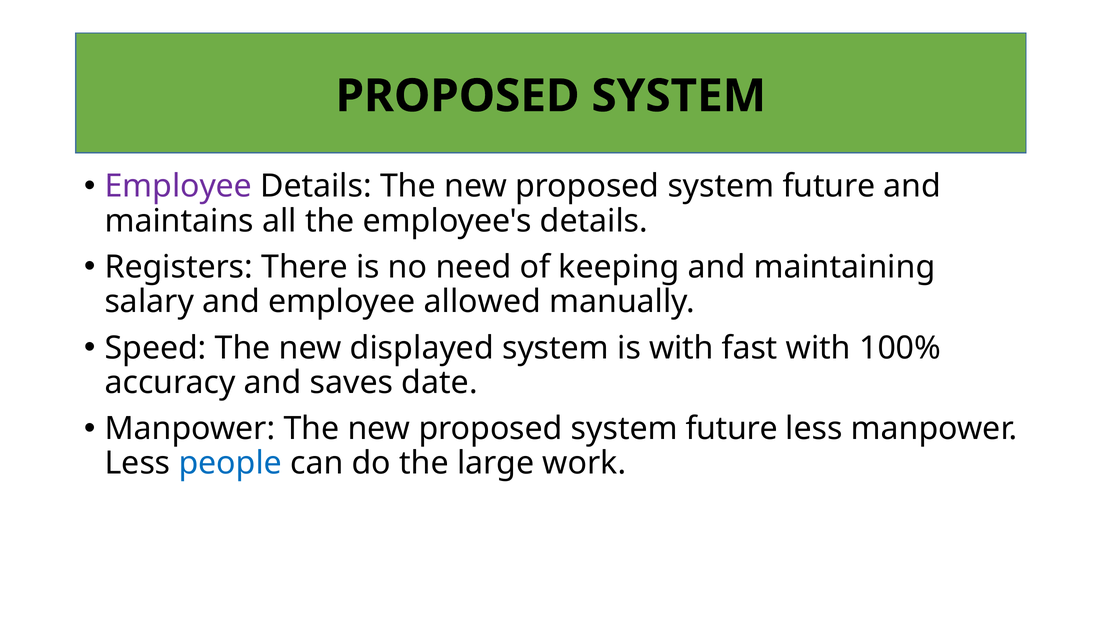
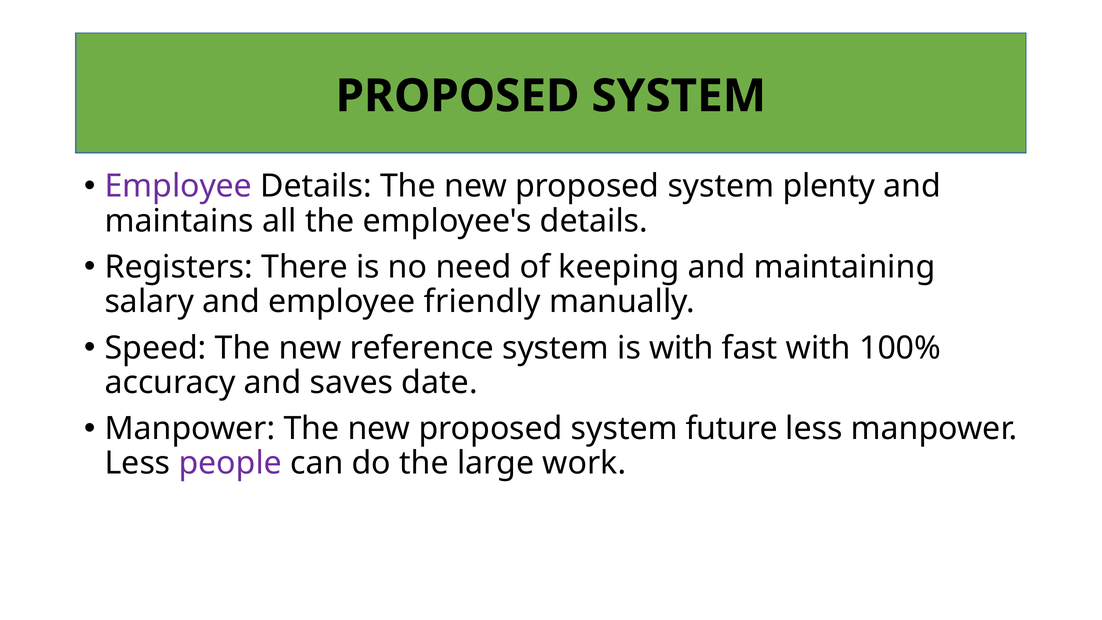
future at (829, 186): future -> plenty
allowed: allowed -> friendly
displayed: displayed -> reference
people colour: blue -> purple
